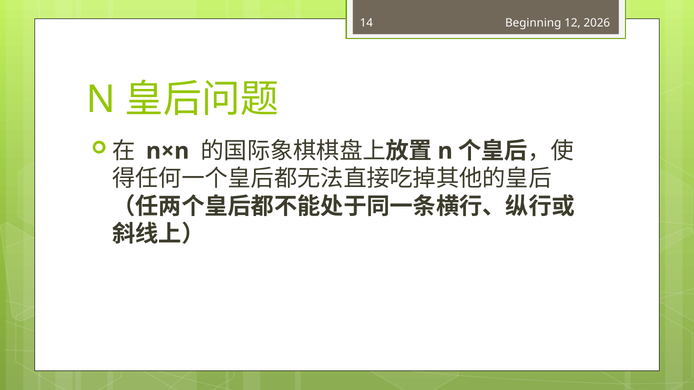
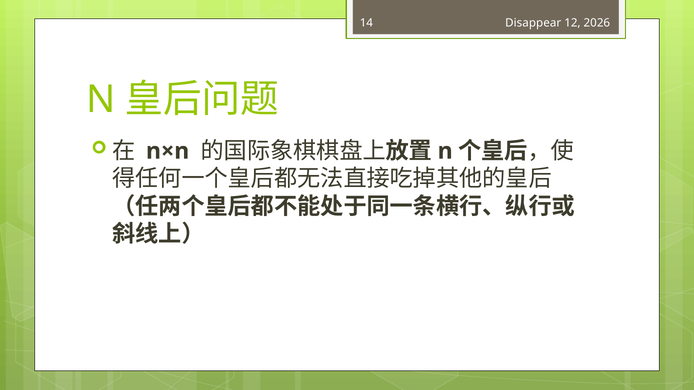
Beginning: Beginning -> Disappear
